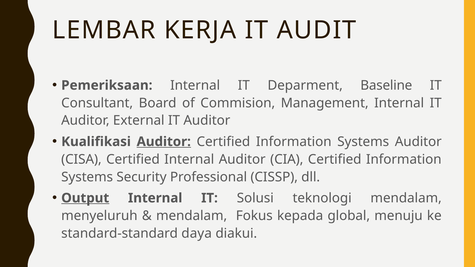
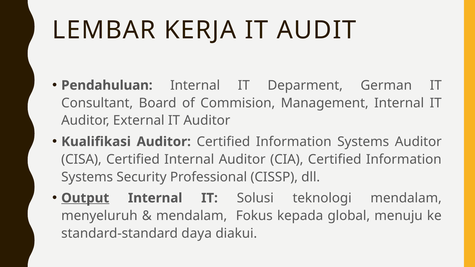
Pemeriksaan: Pemeriksaan -> Pendahuluan
Baseline: Baseline -> German
Auditor at (164, 142) underline: present -> none
